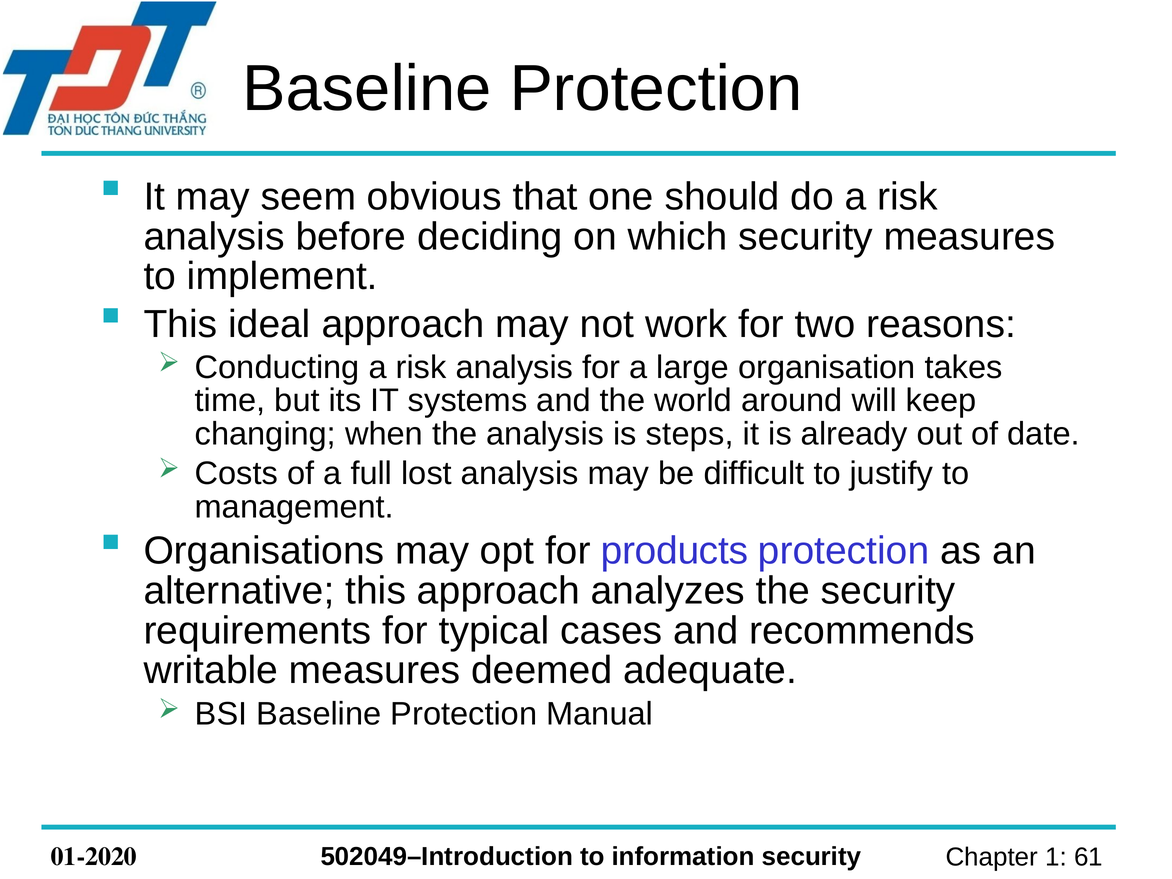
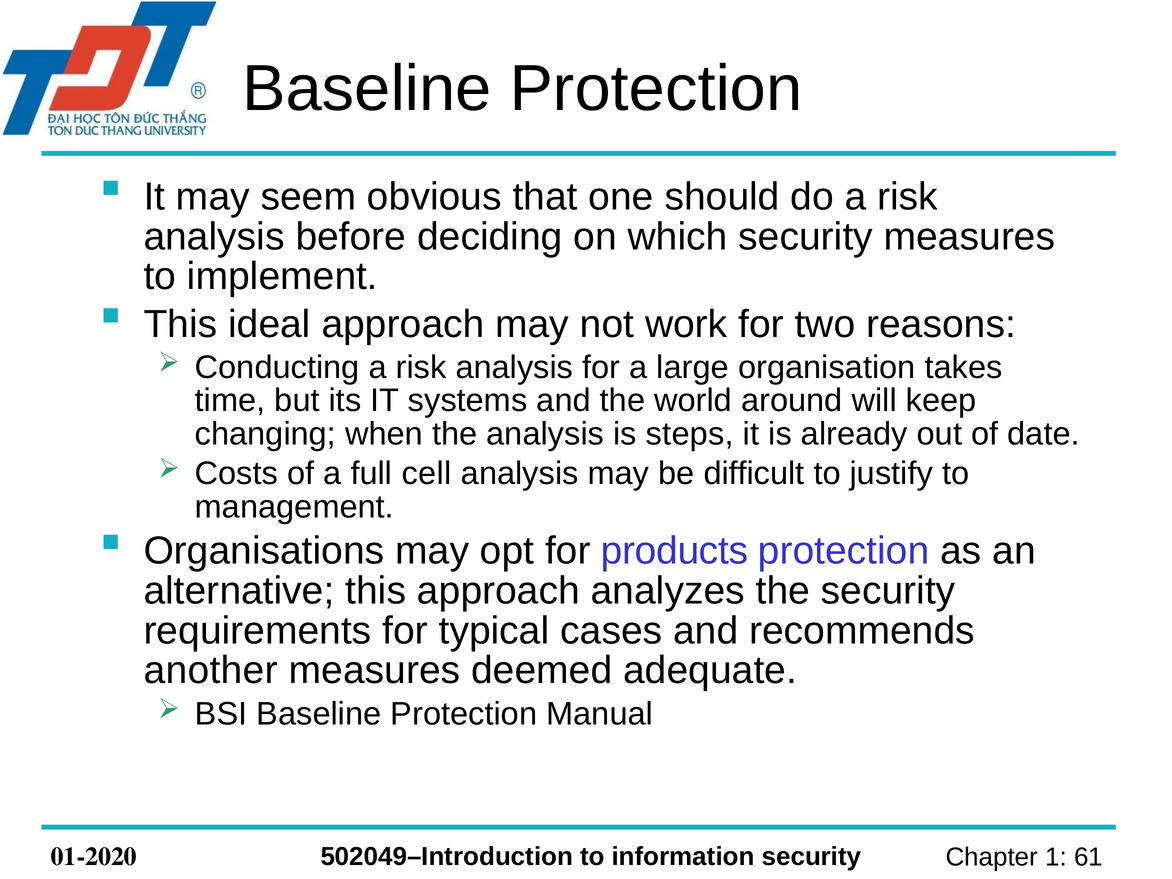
lost: lost -> cell
writable: writable -> another
